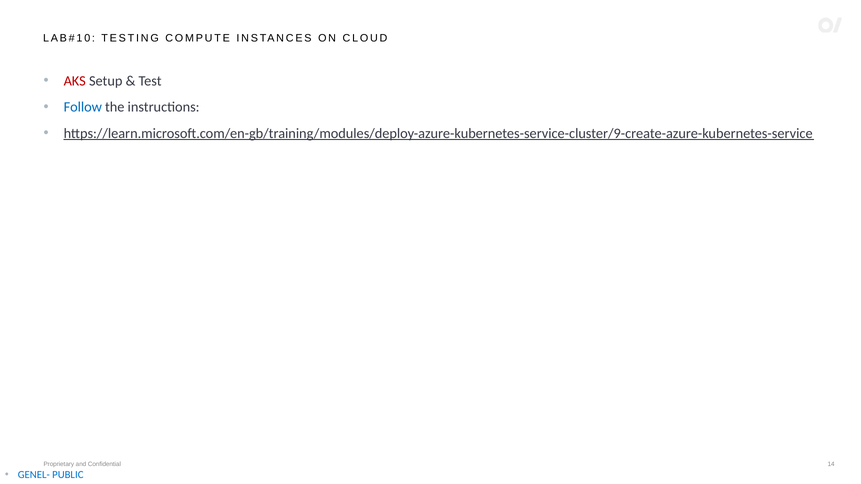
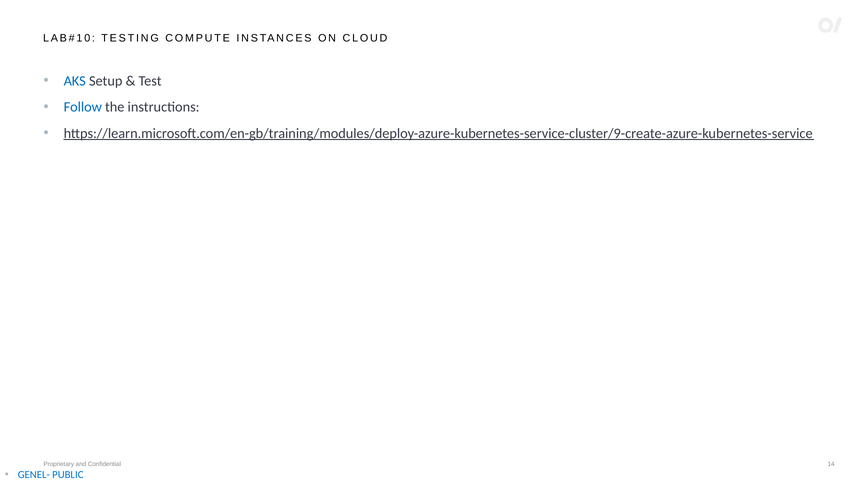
AKS colour: red -> blue
